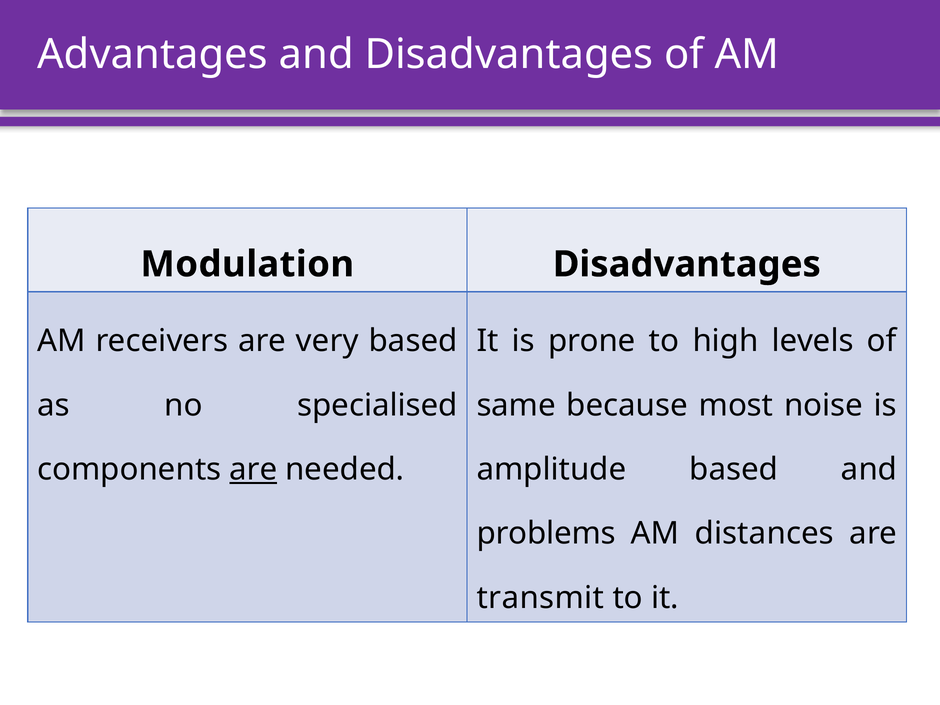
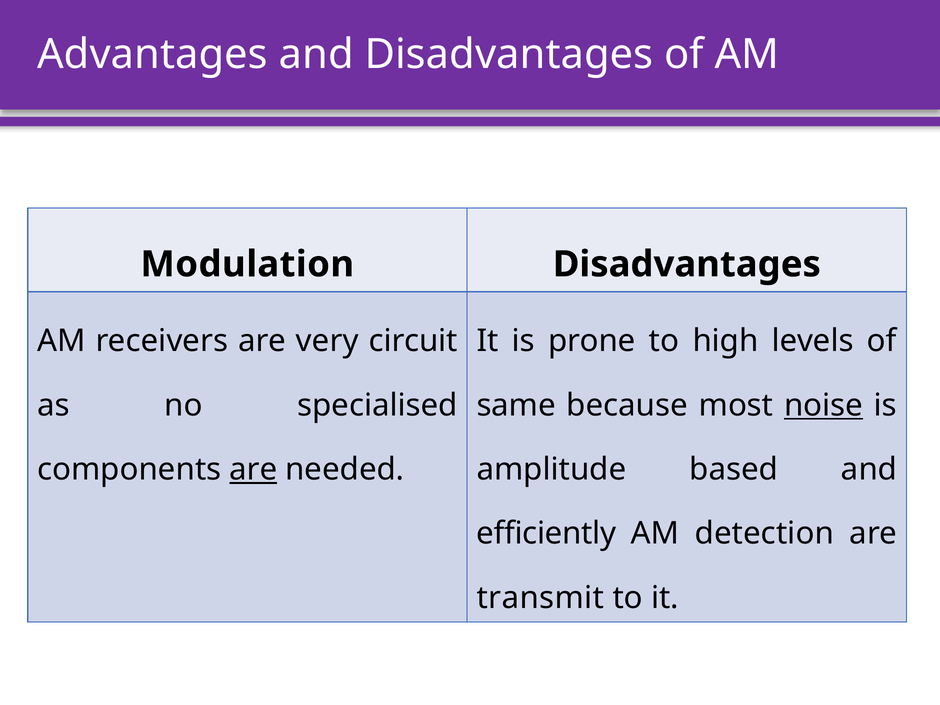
very based: based -> circuit
noise underline: none -> present
problems: problems -> efficiently
distances: distances -> detection
